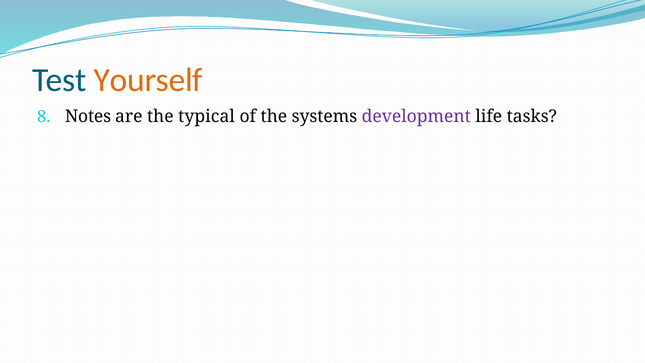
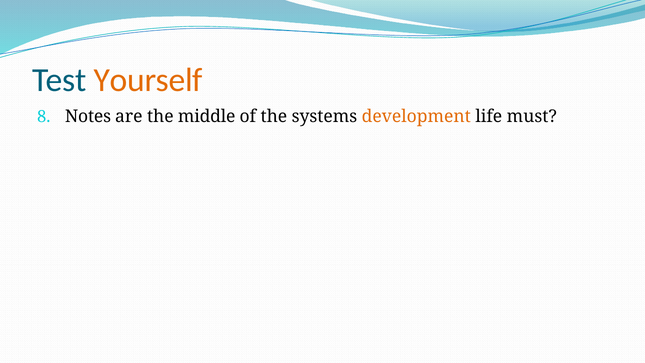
typical: typical -> middle
development colour: purple -> orange
tasks: tasks -> must
